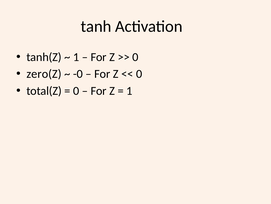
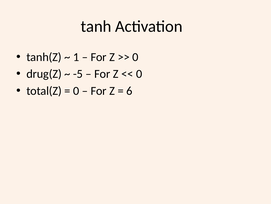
zero(Z: zero(Z -> drug(Z
-0: -0 -> -5
1 at (129, 91): 1 -> 6
